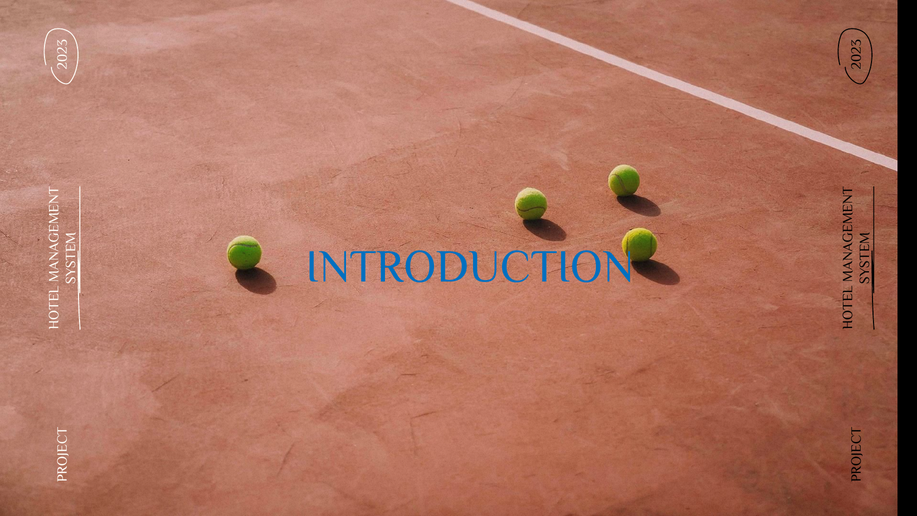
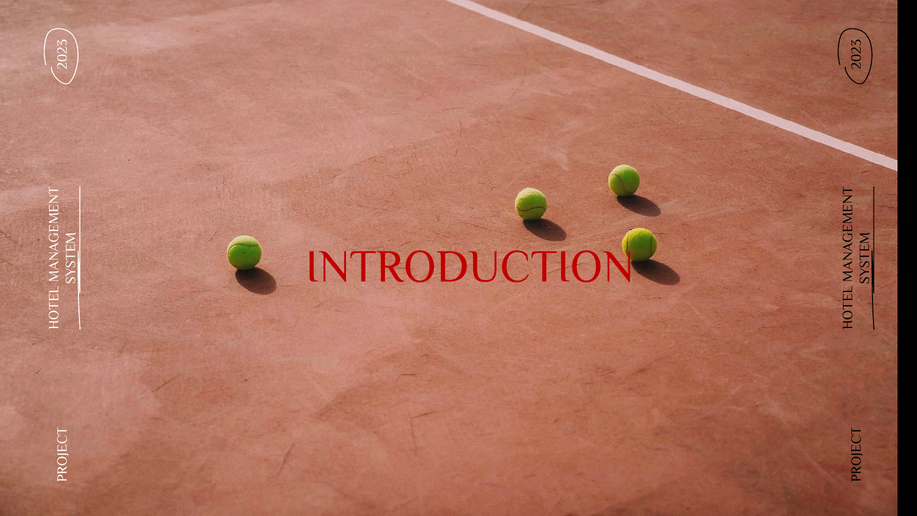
INTRODUCTION colour: blue -> red
